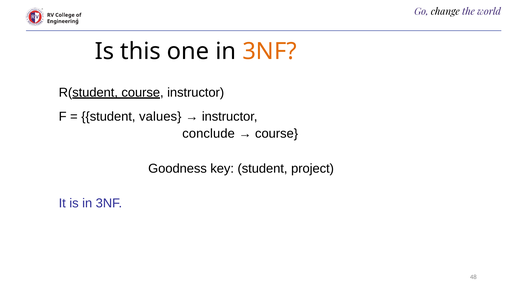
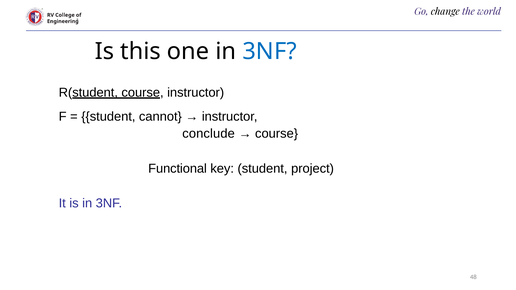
3NF at (270, 51) colour: orange -> blue
values: values -> cannot
Goodness: Goodness -> Functional
